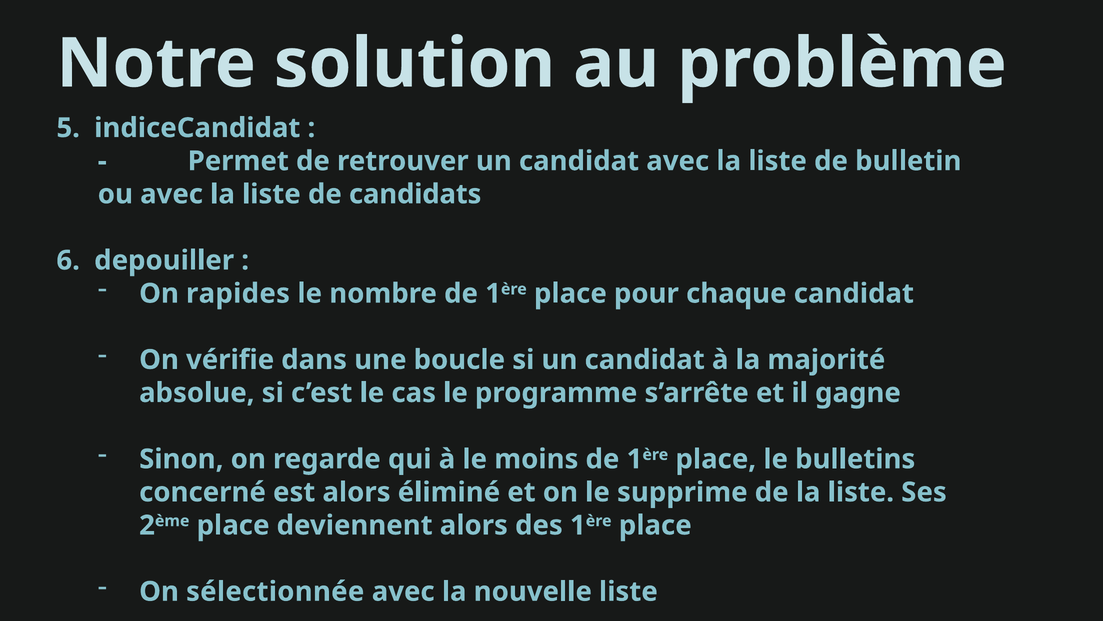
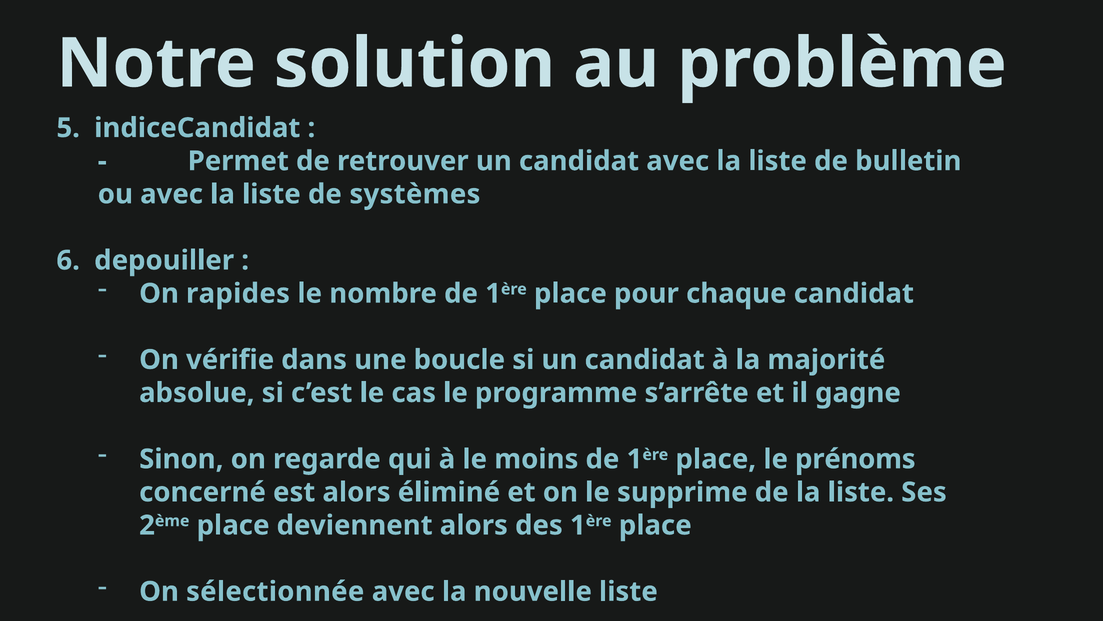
candidats: candidats -> systèmes
bulletins: bulletins -> prénoms
